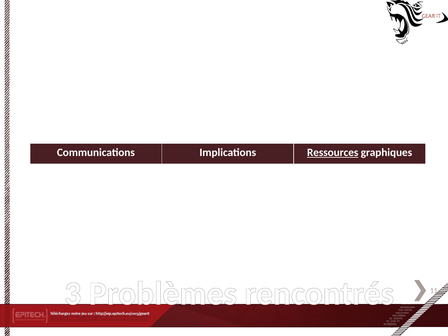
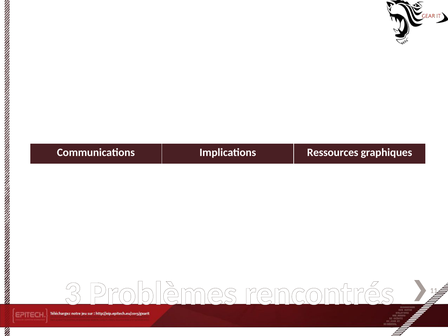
Ressources underline: present -> none
